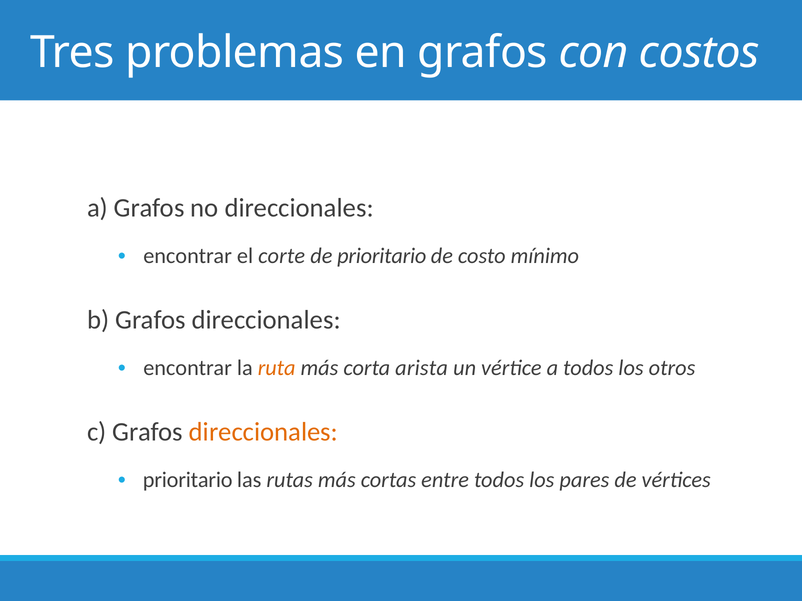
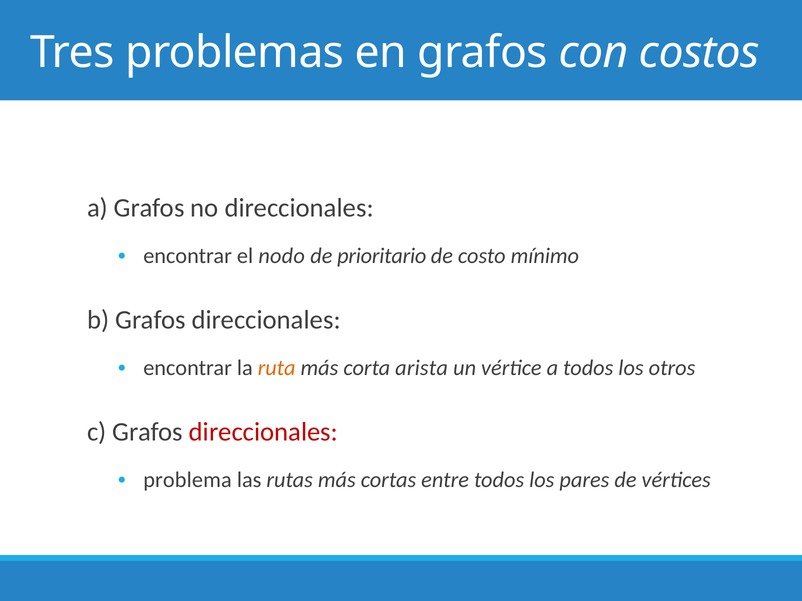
corte: corte -> nodo
direccionales at (264, 432) colour: orange -> red
prioritario at (188, 480): prioritario -> problema
